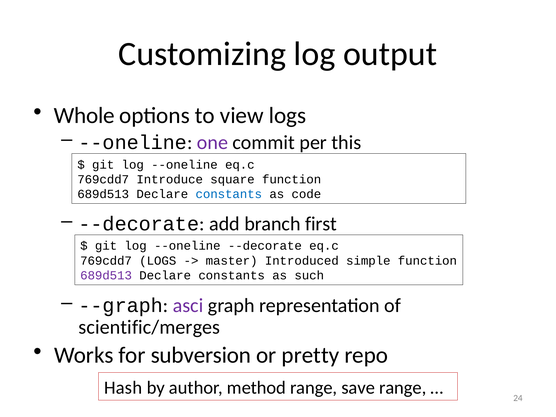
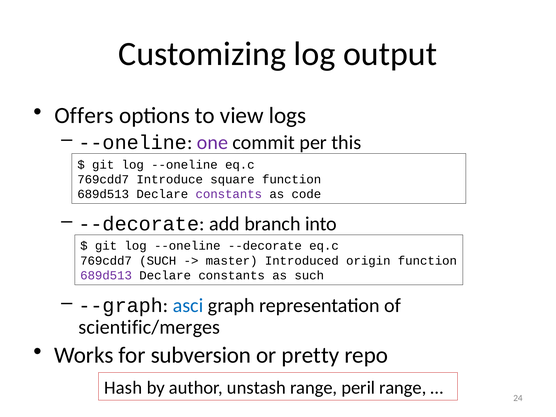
Whole: Whole -> Offers
constants at (229, 194) colour: blue -> purple
first: first -> into
769cdd7 LOGS: LOGS -> SUCH
simple: simple -> origin
asci colour: purple -> blue
method: method -> unstash
save: save -> peril
